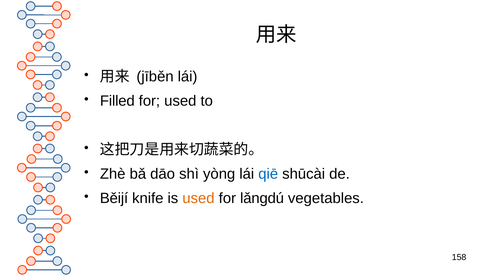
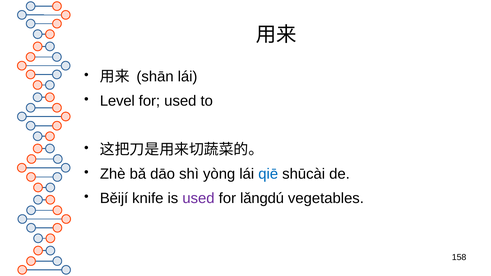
jīběn: jīběn -> shān
Filled: Filled -> Level
used at (198, 198) colour: orange -> purple
